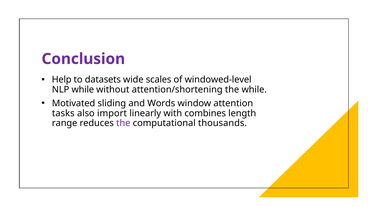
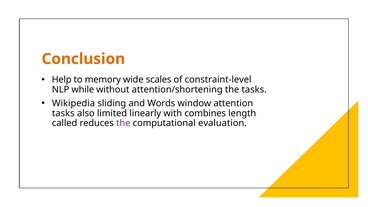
Conclusion colour: purple -> orange
datasets: datasets -> memory
windowed-level: windowed-level -> constraint-level
the while: while -> tasks
Motivated: Motivated -> Wikipedia
import: import -> limited
range: range -> called
thousands: thousands -> evaluation
